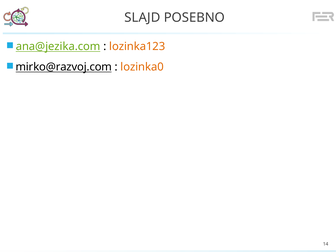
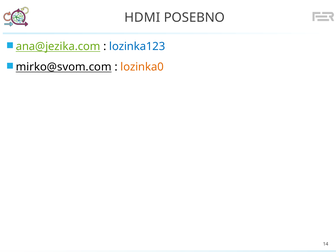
SLAJD: SLAJD -> HDMI
lozinka123 colour: orange -> blue
mirko@razvoj.com: mirko@razvoj.com -> mirko@svom.com
